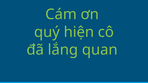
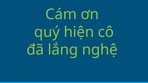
quan: quan -> nghệ
